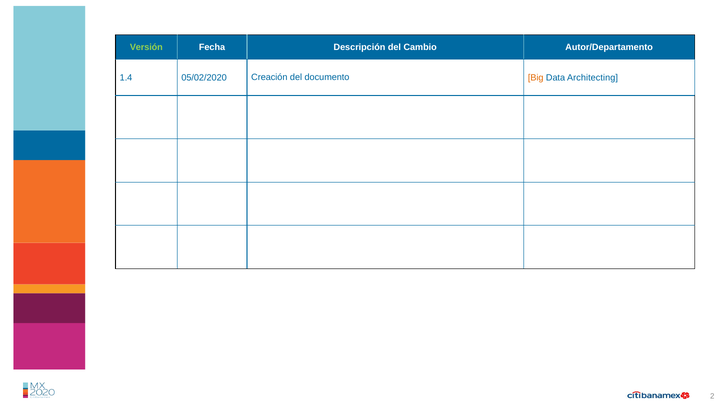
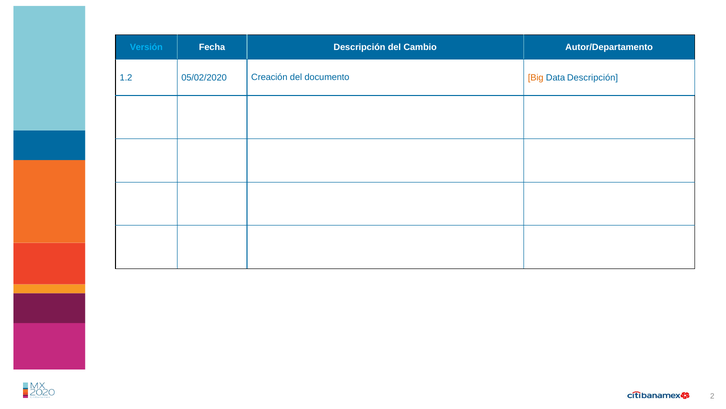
Versión colour: light green -> light blue
1.4: 1.4 -> 1.2
Data Architecting: Architecting -> Descripción
